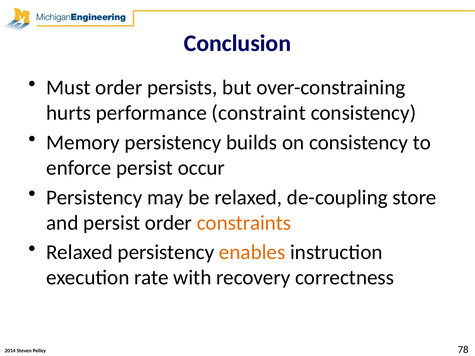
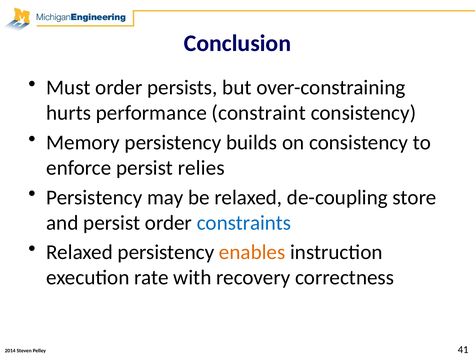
occur: occur -> relies
constraints colour: orange -> blue
78: 78 -> 41
